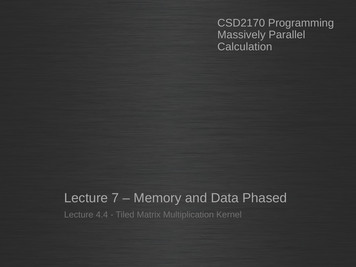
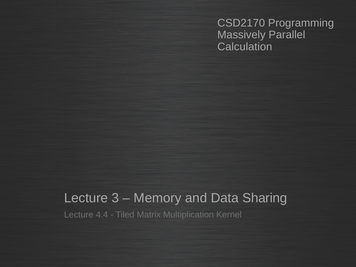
7: 7 -> 3
Phased: Phased -> Sharing
